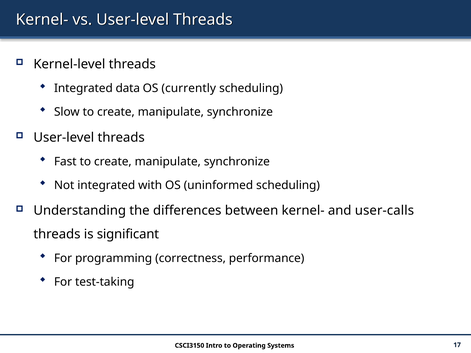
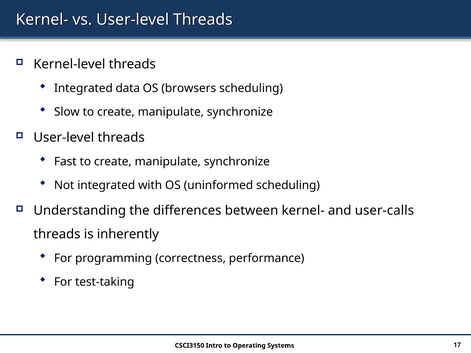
currently: currently -> browsers
significant: significant -> inherently
